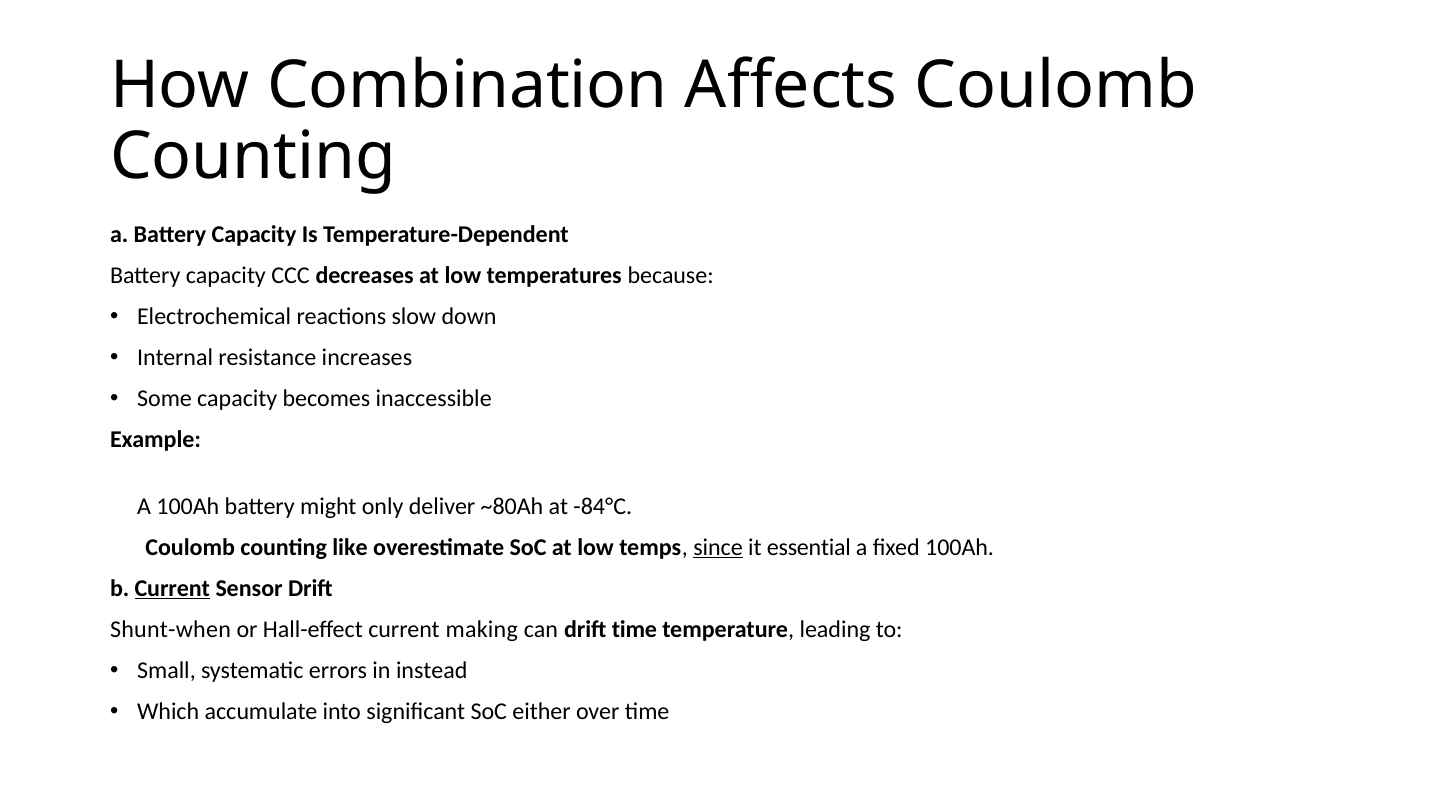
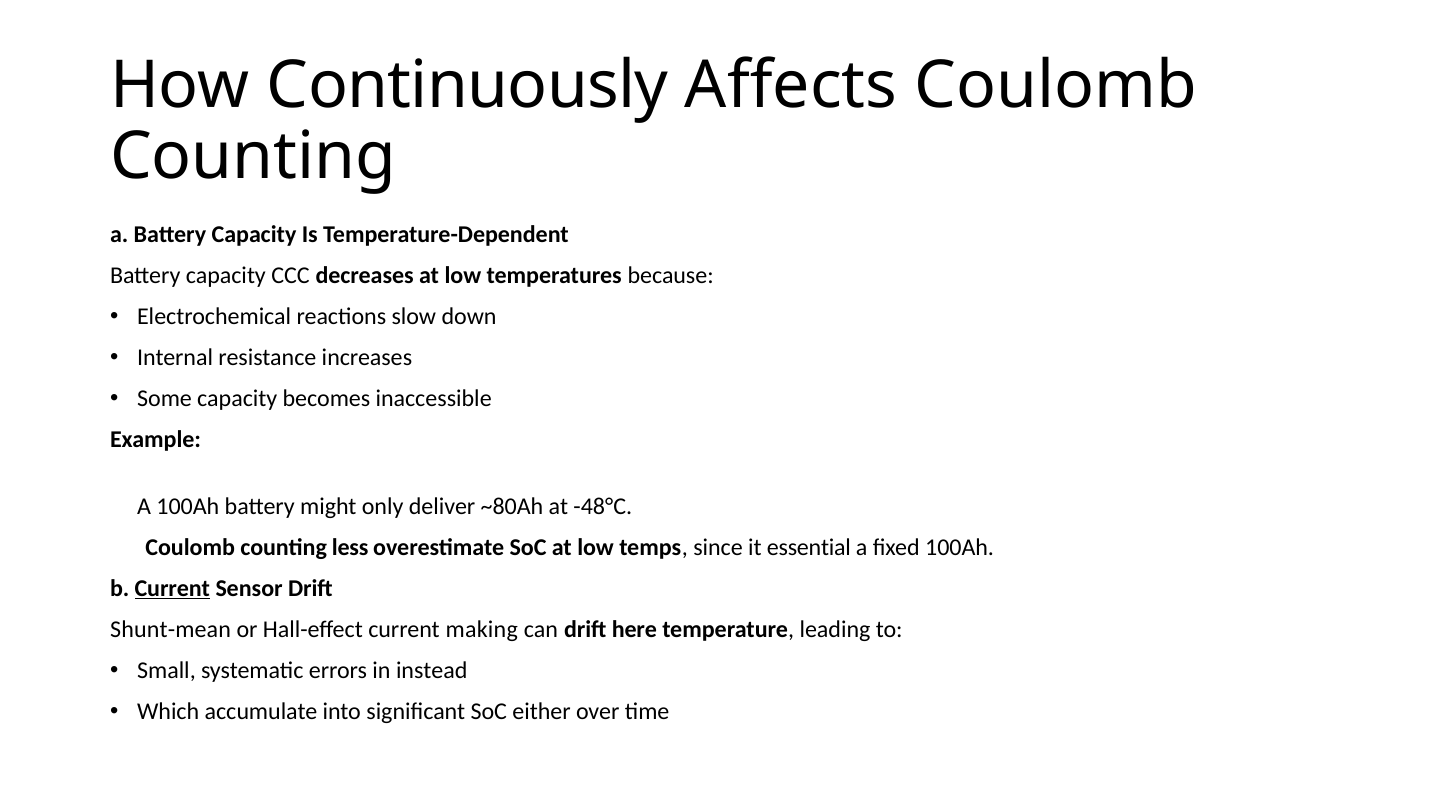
Combination: Combination -> Continuously
-84°C: -84°C -> -48°C
like: like -> less
since underline: present -> none
Shunt-when: Shunt-when -> Shunt-mean
drift time: time -> here
